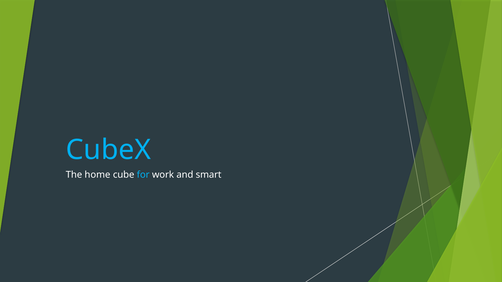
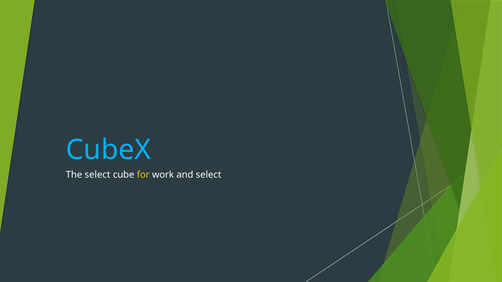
The home: home -> select
for colour: light blue -> yellow
and smart: smart -> select
